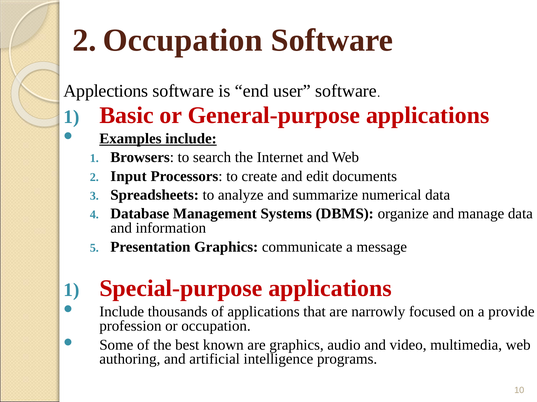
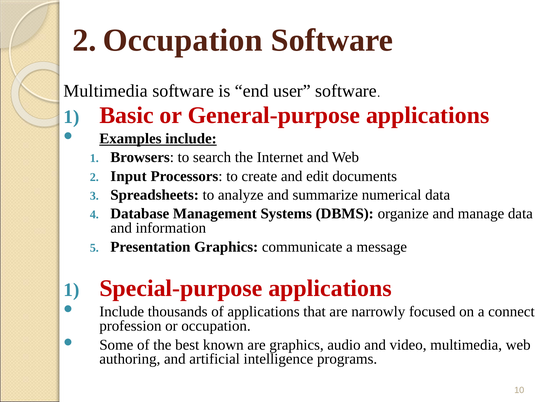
Applections at (106, 91): Applections -> Multimedia
provide: provide -> connect
